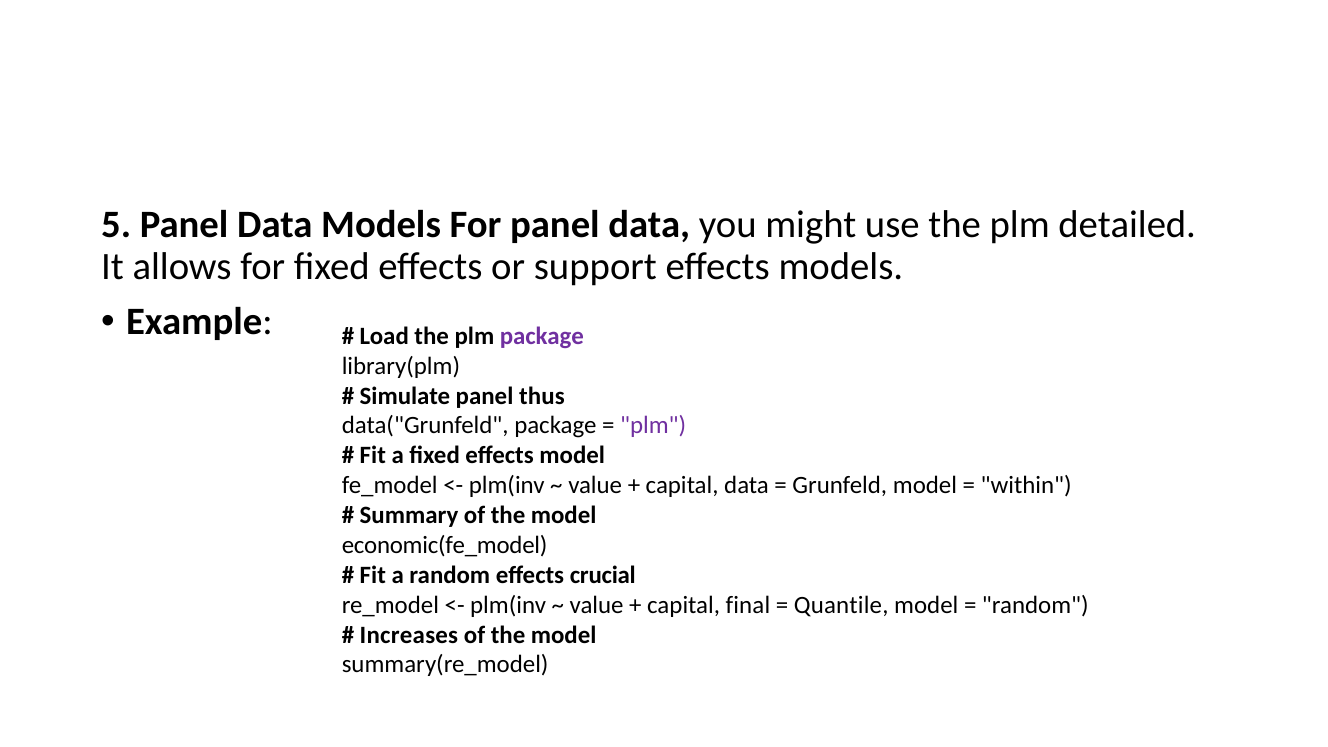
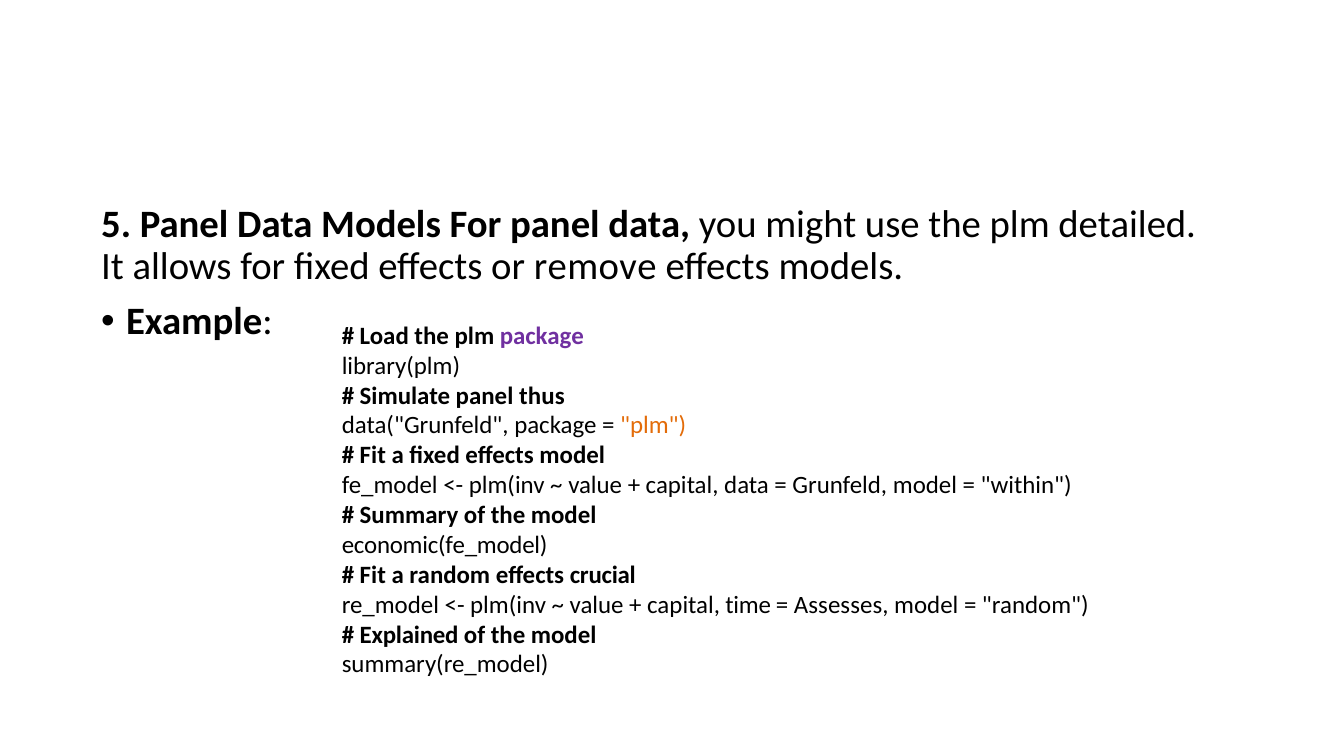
support: support -> remove
plm at (653, 426) colour: purple -> orange
final: final -> time
Quantile: Quantile -> Assesses
Increases: Increases -> Explained
